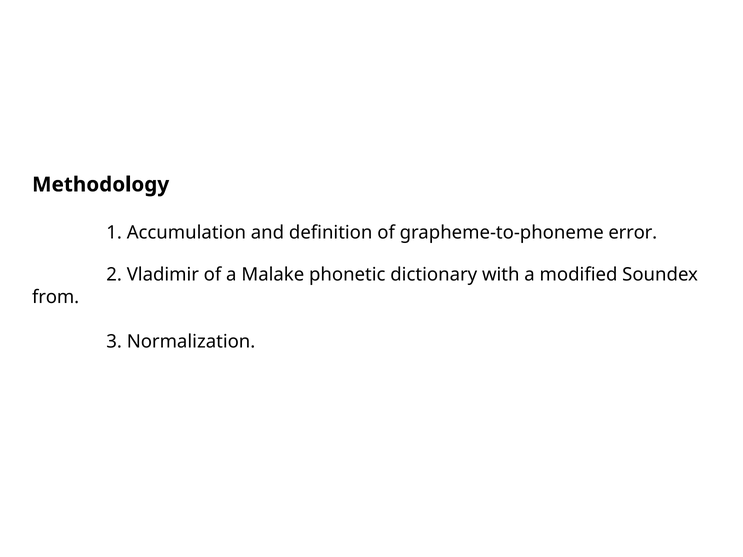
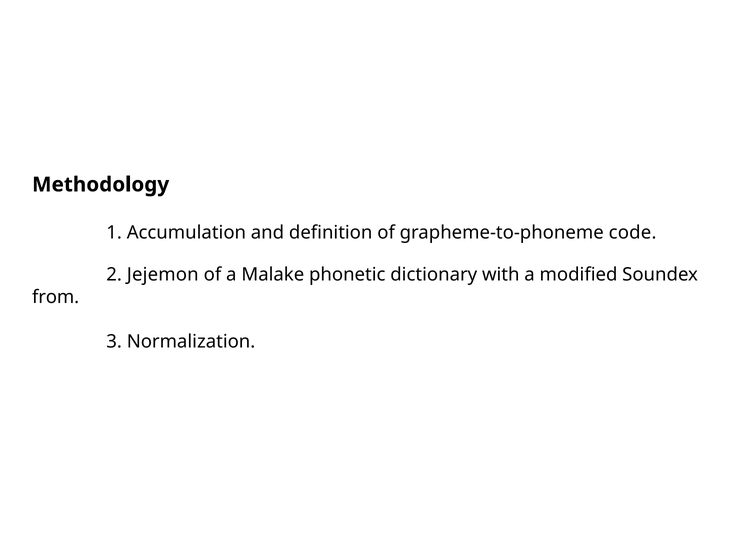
error: error -> code
Vladimir: Vladimir -> Jejemon
